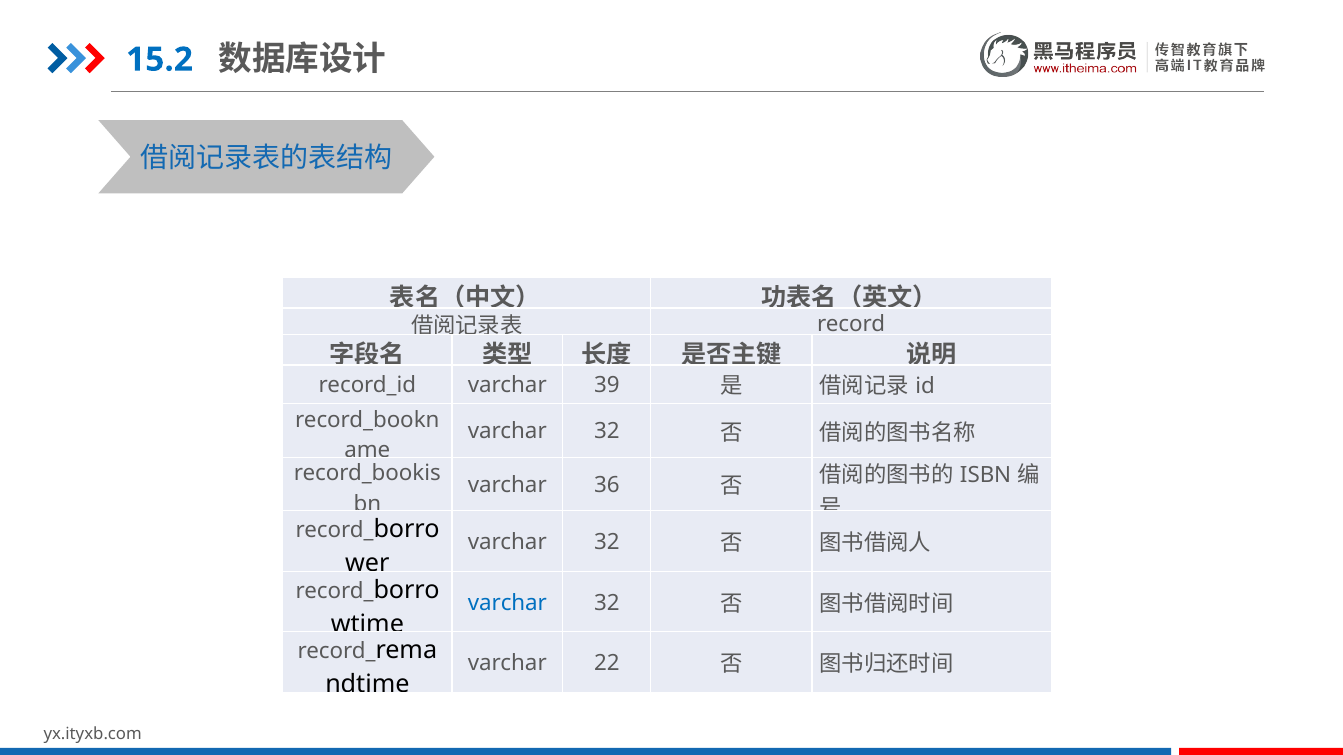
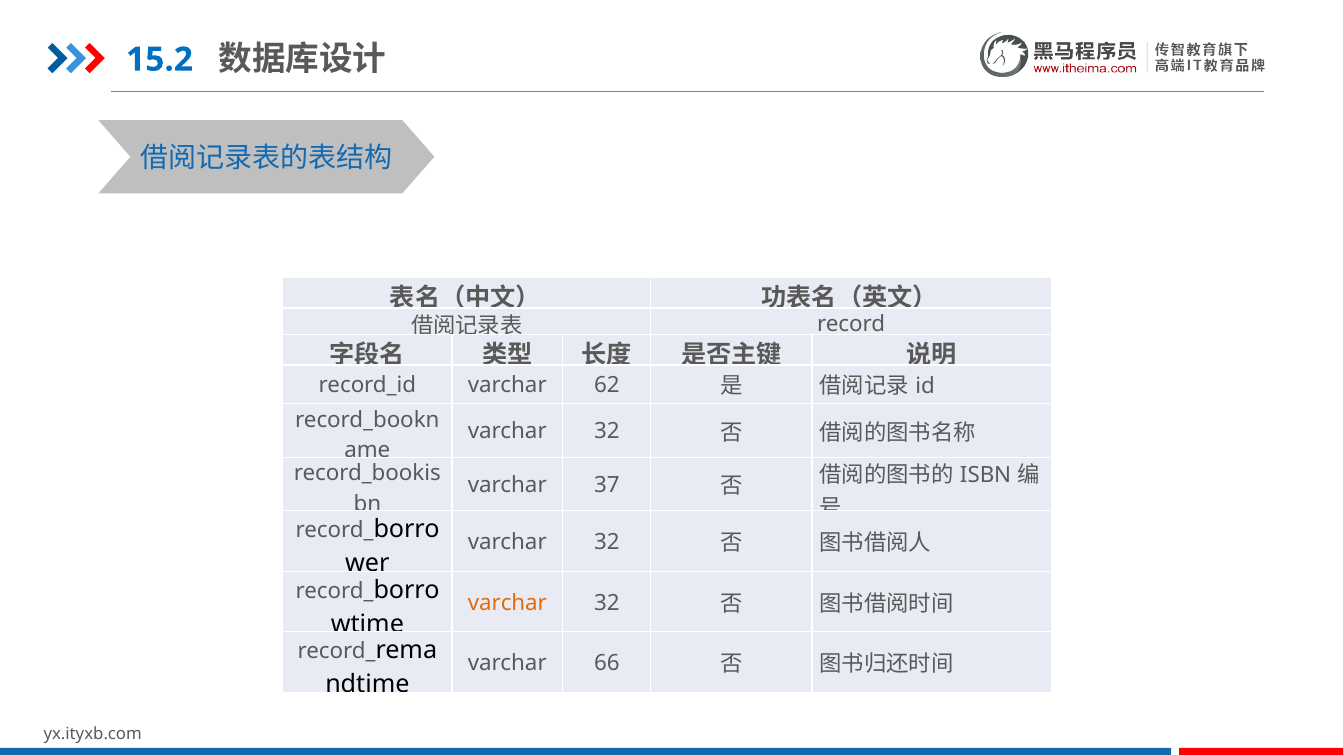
39: 39 -> 62
36: 36 -> 37
varchar at (507, 603) colour: blue -> orange
22: 22 -> 66
